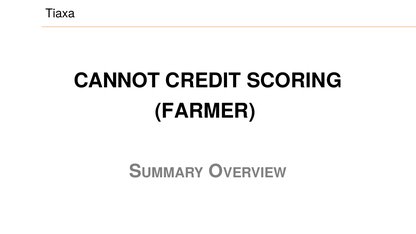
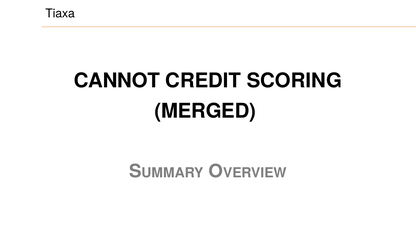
FARMER: FARMER -> MERGED
